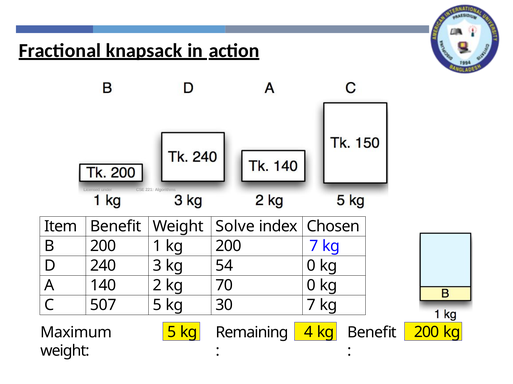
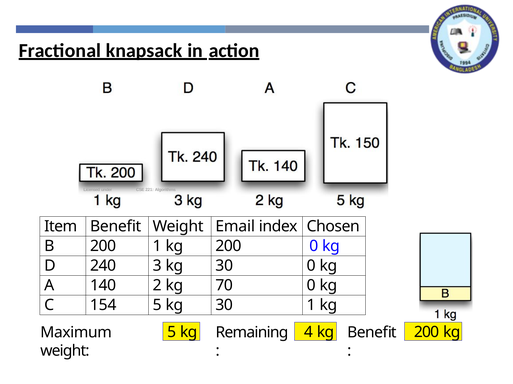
Solve: Solve -> Email
200 7: 7 -> 0
3 kg 54: 54 -> 30
507: 507 -> 154
30 7: 7 -> 1
